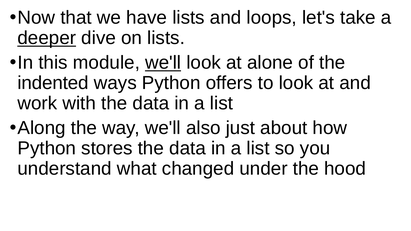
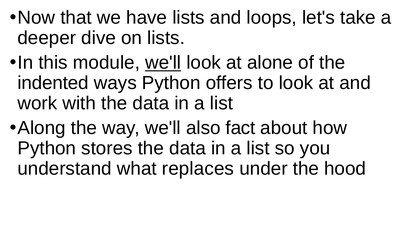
deeper underline: present -> none
just: just -> fact
changed: changed -> replaces
